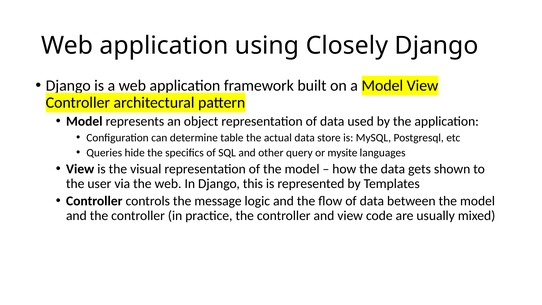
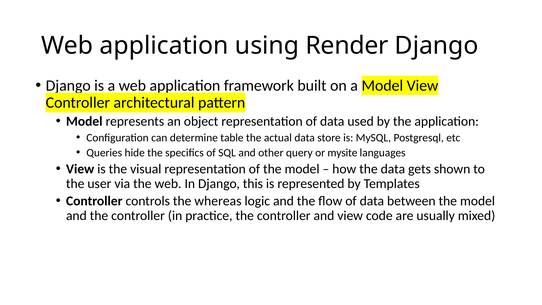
Closely: Closely -> Render
message: message -> whereas
